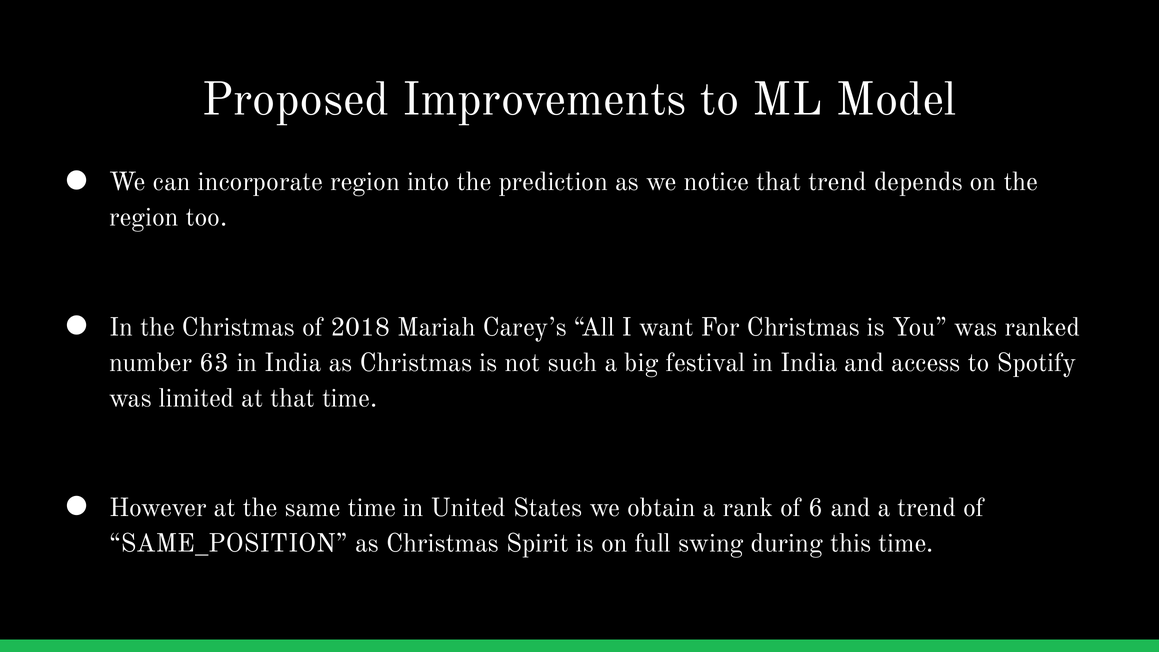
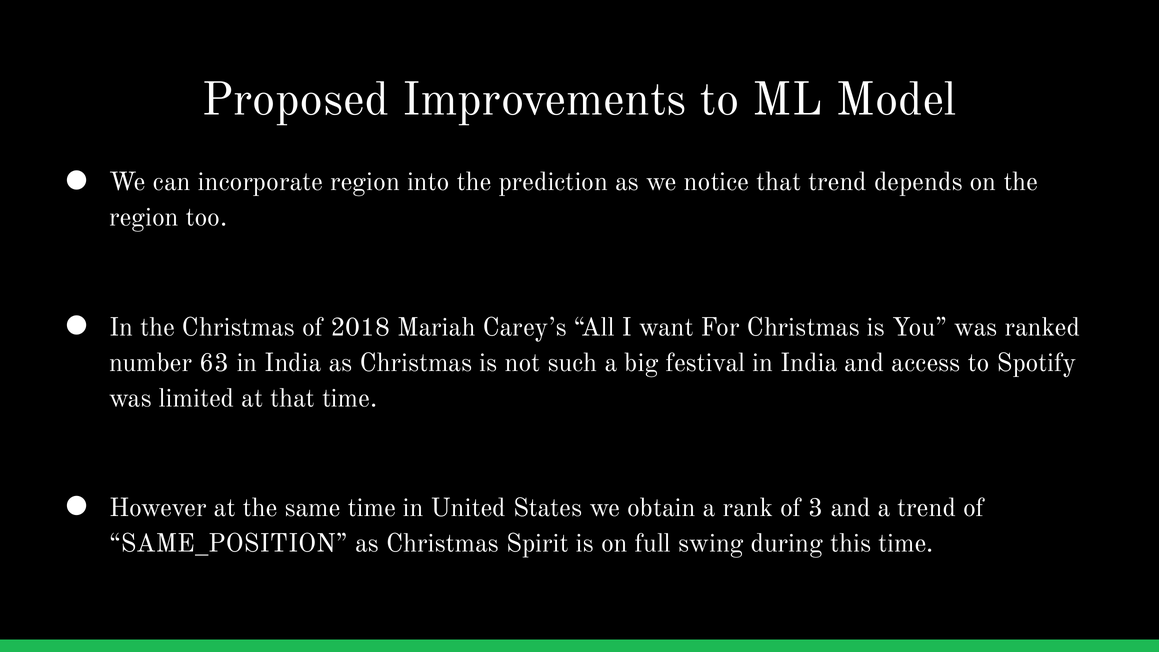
6: 6 -> 3
